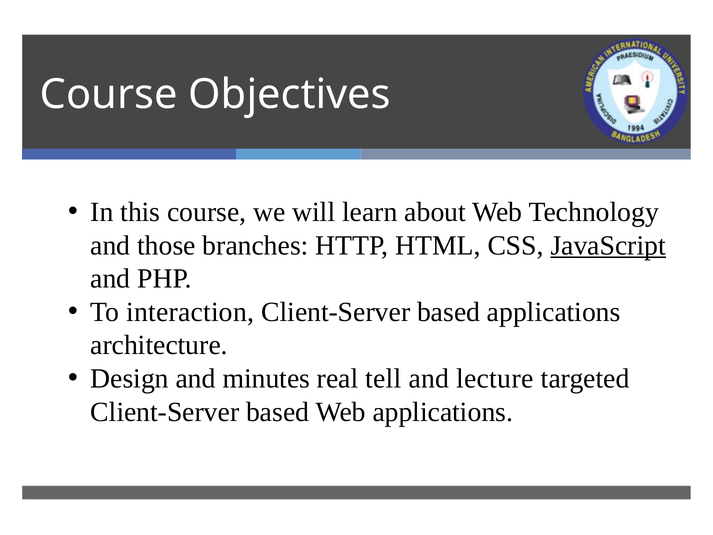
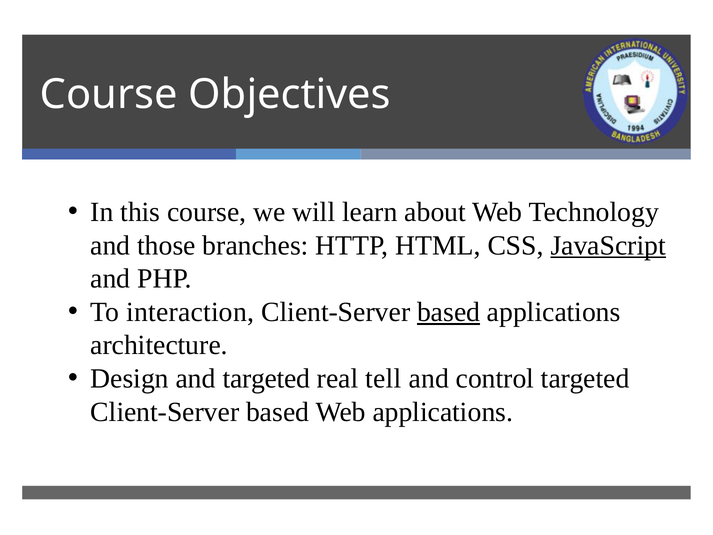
based at (449, 312) underline: none -> present
and minutes: minutes -> targeted
lecture: lecture -> control
